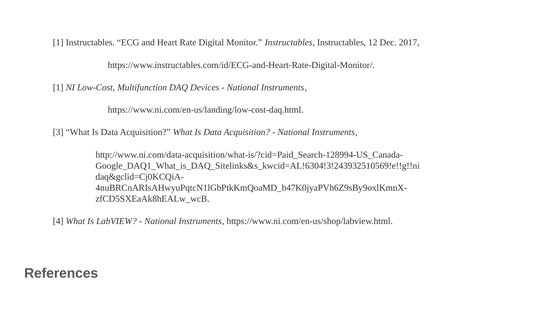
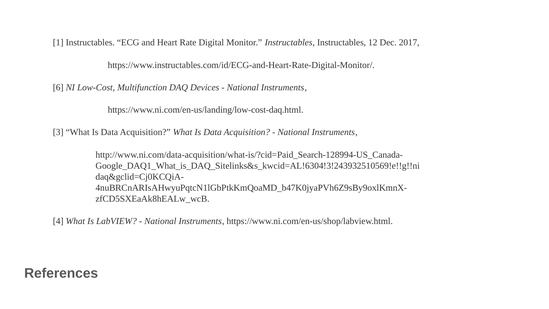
1 at (58, 87): 1 -> 6
